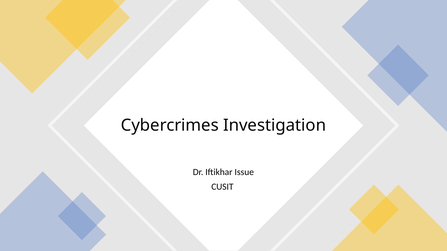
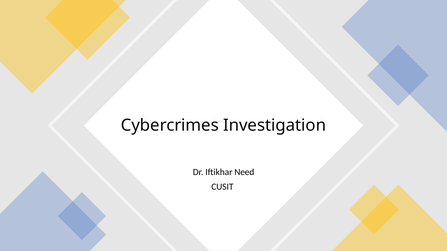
Issue: Issue -> Need
